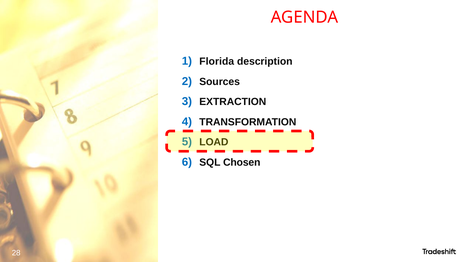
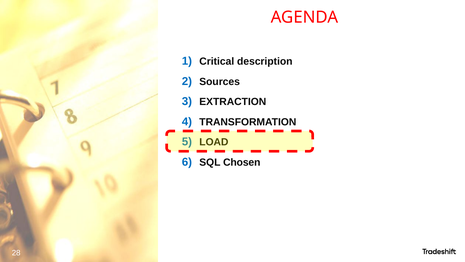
Florida: Florida -> Critical
